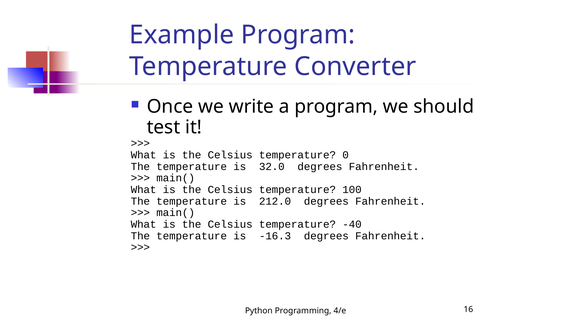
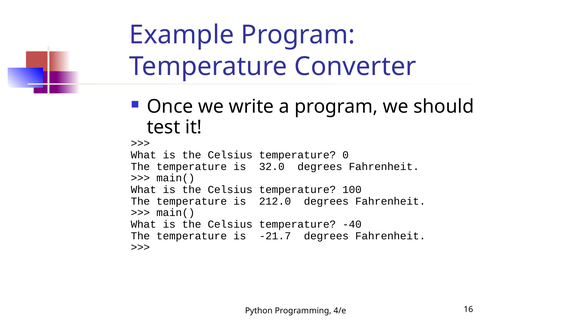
-16.3: -16.3 -> -21.7
